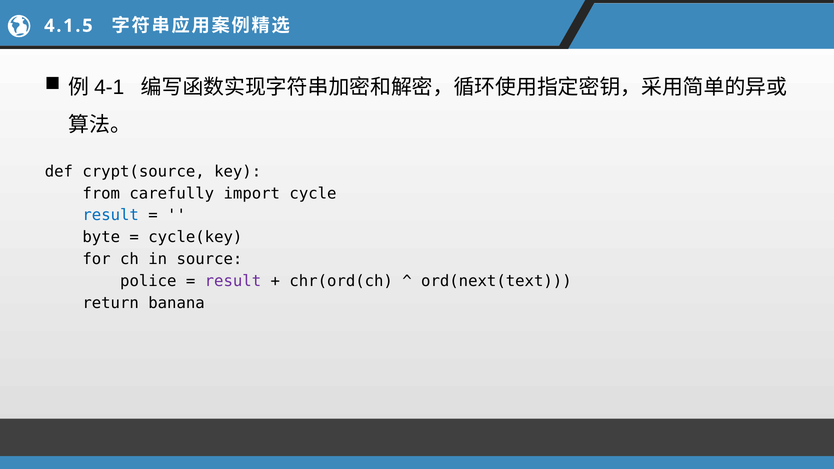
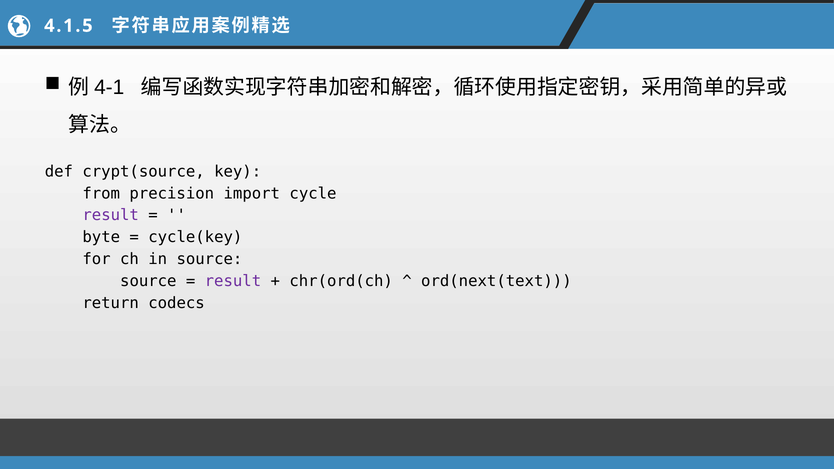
carefully: carefully -> precision
result at (111, 215) colour: blue -> purple
police at (148, 281): police -> source
banana: banana -> codecs
